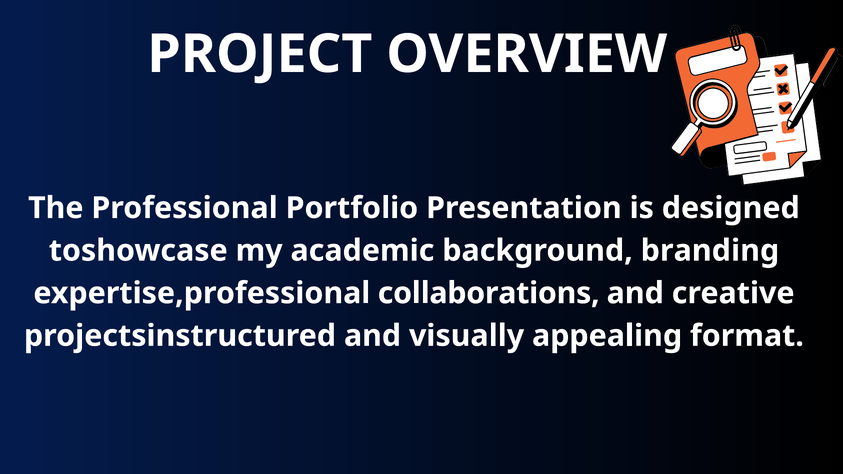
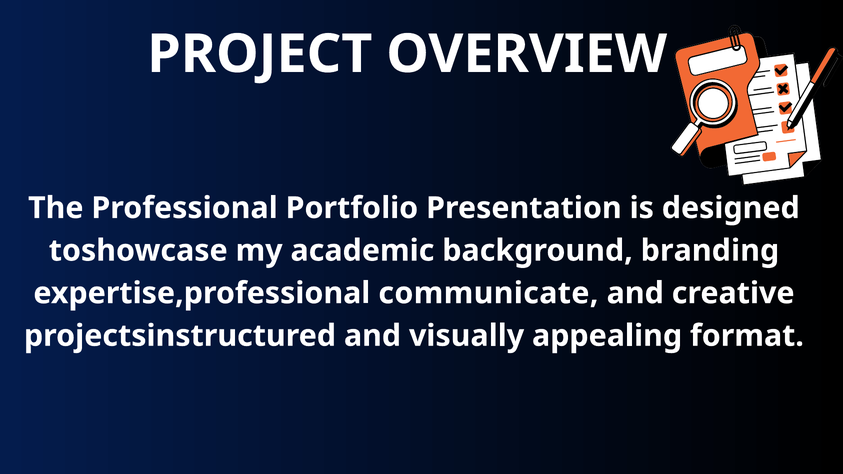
collaborations: collaborations -> communicate
